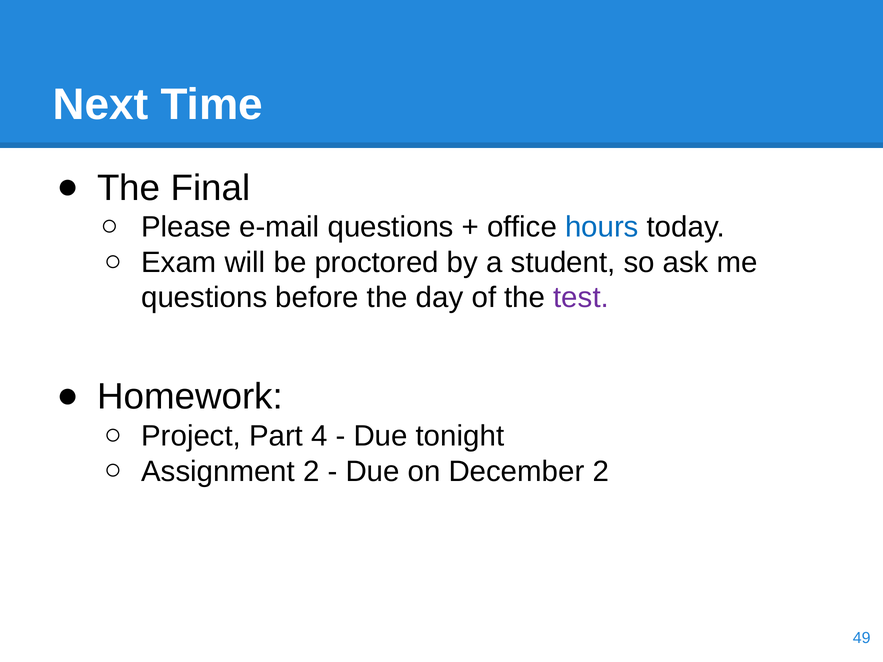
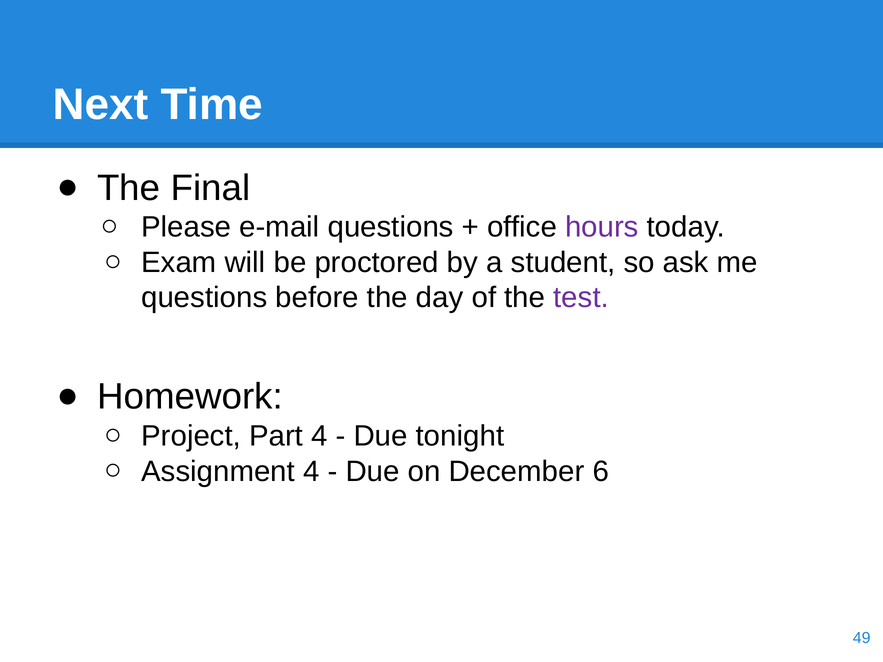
hours colour: blue -> purple
Assignment 2: 2 -> 4
December 2: 2 -> 6
